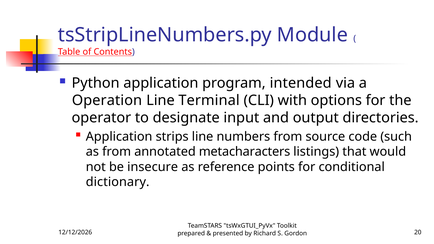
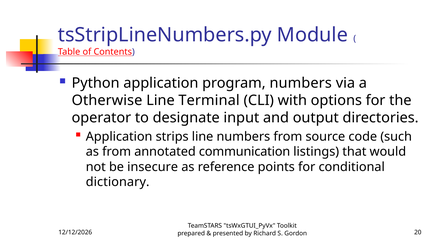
program intended: intended -> numbers
Operation: Operation -> Otherwise
metacharacters: metacharacters -> communication
